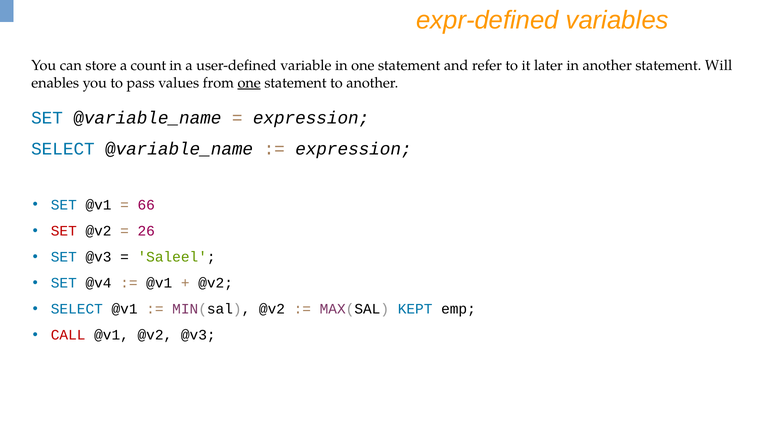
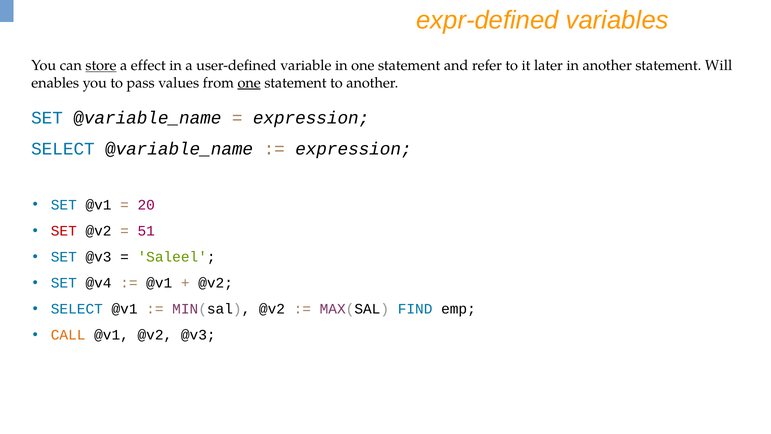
store underline: none -> present
count: count -> effect
66: 66 -> 20
26: 26 -> 51
KEPT: KEPT -> FIND
CALL colour: red -> orange
